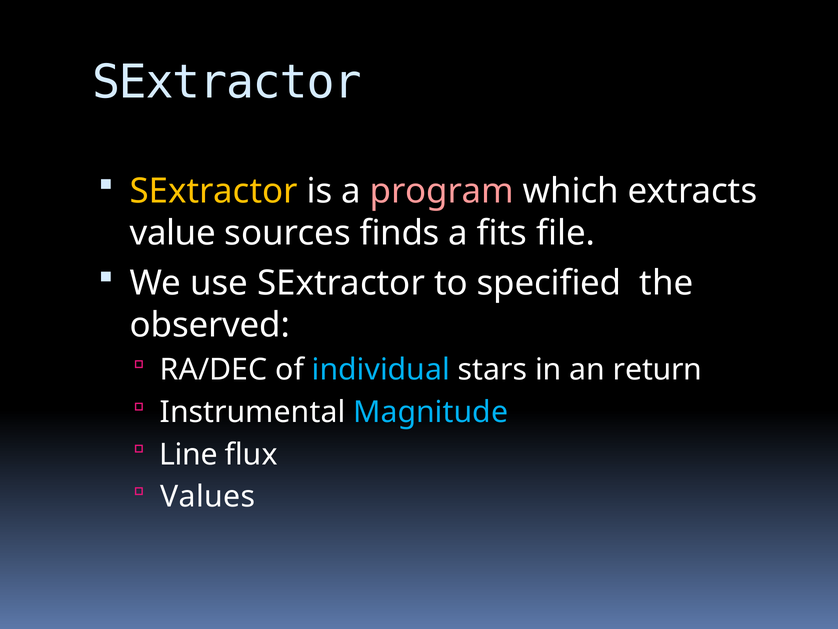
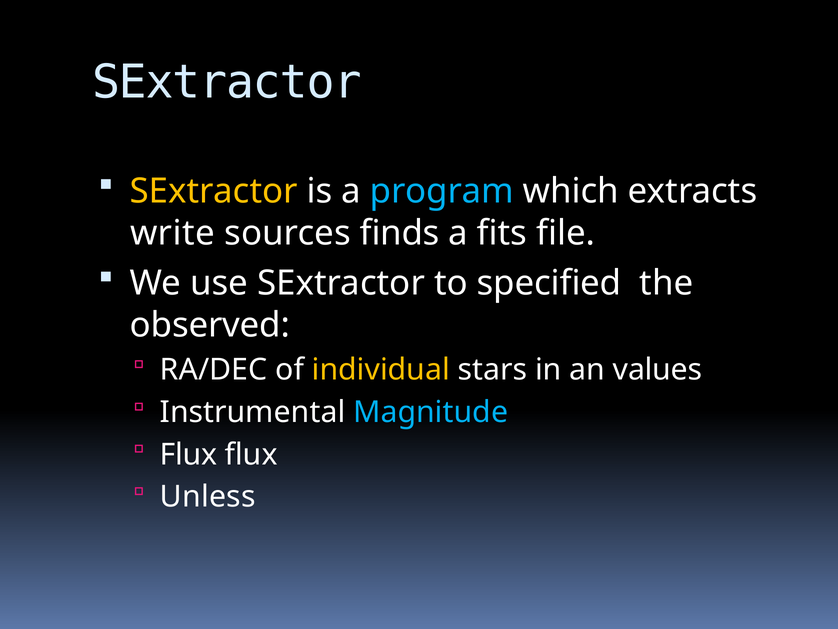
program colour: pink -> light blue
value: value -> write
individual colour: light blue -> yellow
return: return -> values
Line at (189, 454): Line -> Flux
Values: Values -> Unless
